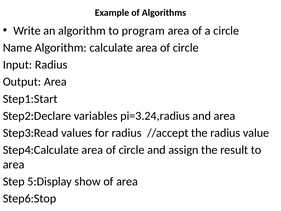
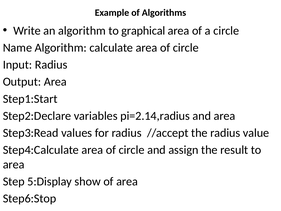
program: program -> graphical
pi=3.24,radius: pi=3.24,radius -> pi=2.14,radius
